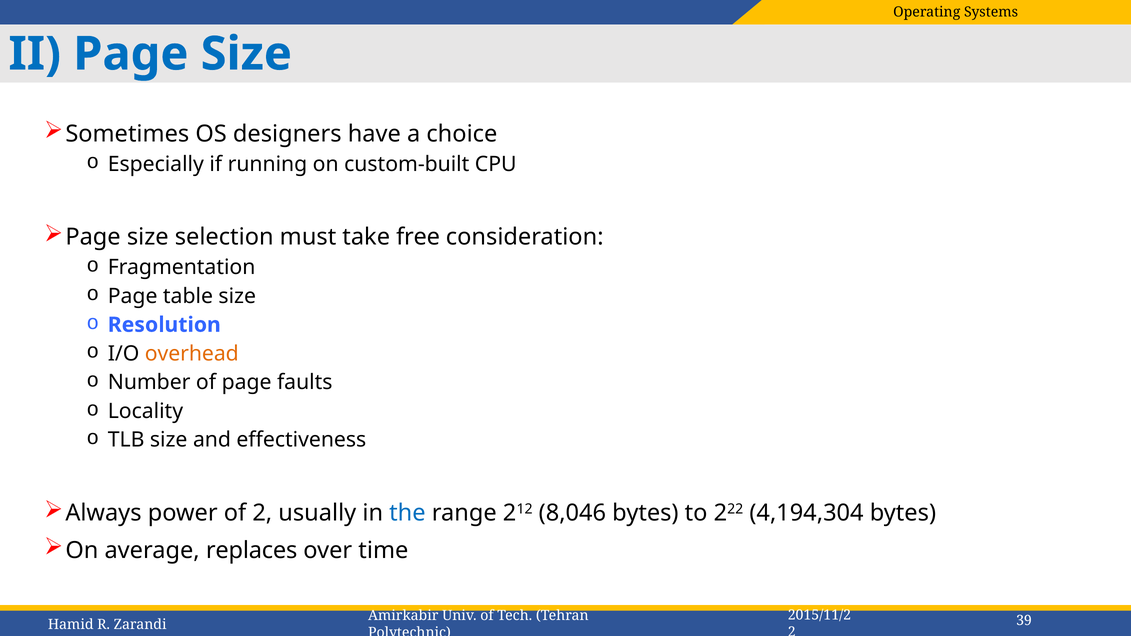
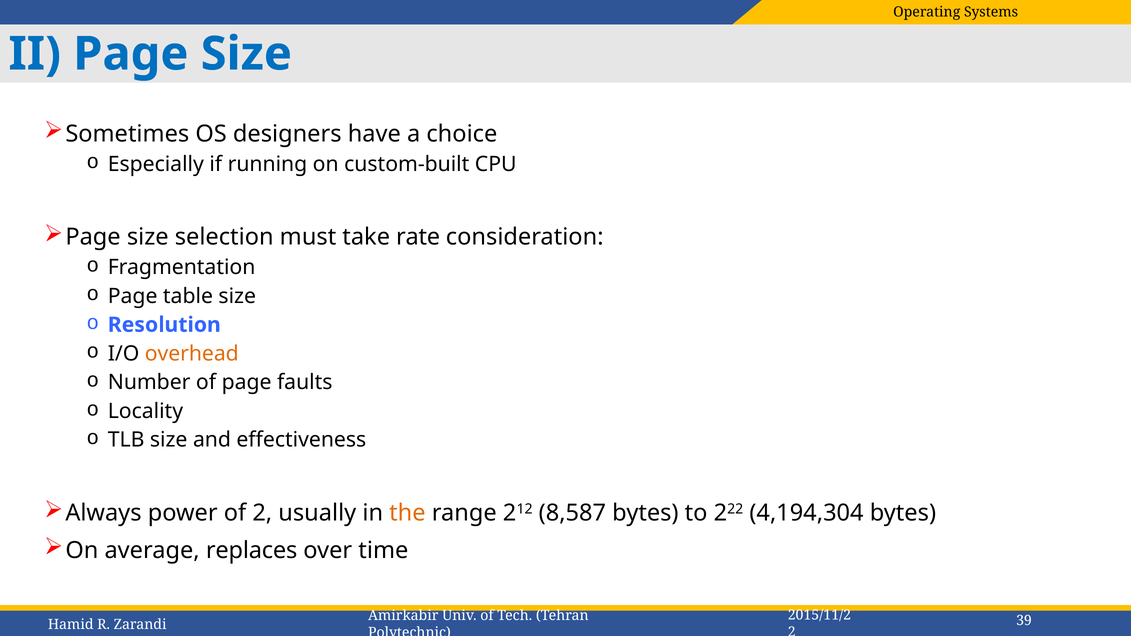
free: free -> rate
the colour: blue -> orange
8,046: 8,046 -> 8,587
